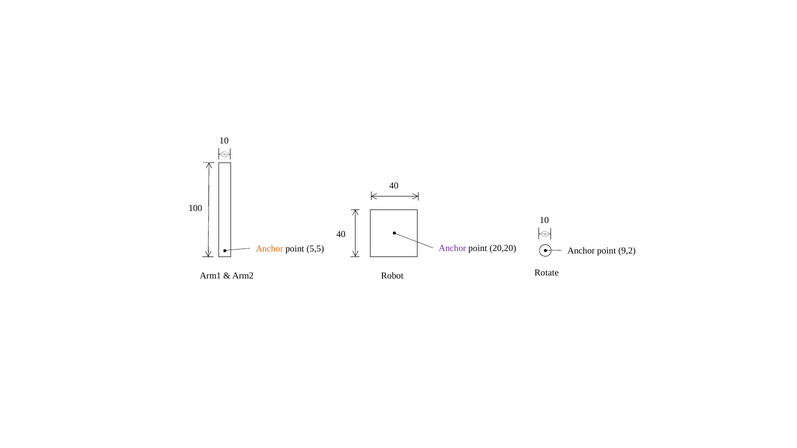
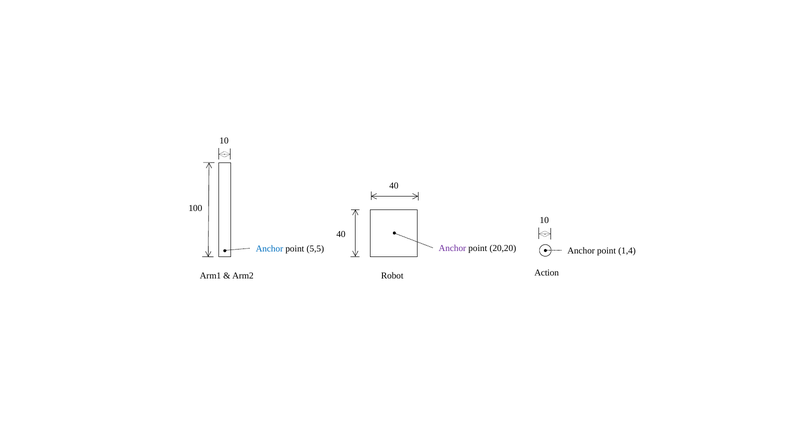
Anchor at (269, 249) colour: orange -> blue
9,2: 9,2 -> 1,4
Rotate: Rotate -> Action
